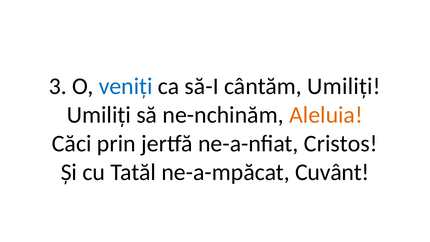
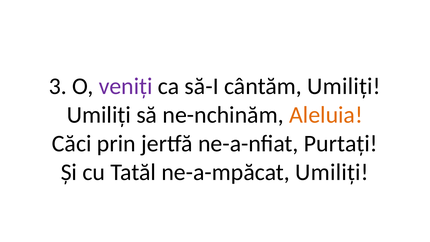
veniți colour: blue -> purple
Cristos: Cristos -> Purtați
ne-a-mpăcat Cuvânt: Cuvânt -> Umiliți
